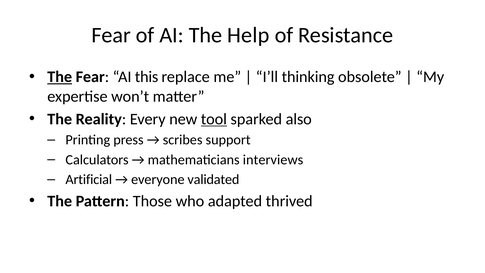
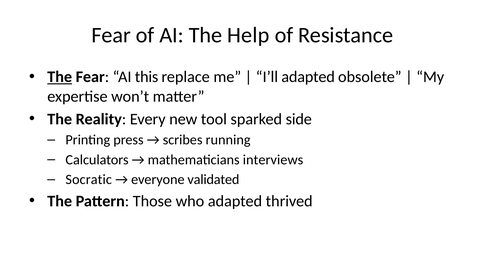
I’ll thinking: thinking -> adapted
tool underline: present -> none
also: also -> side
support: support -> running
Artificial: Artificial -> Socratic
